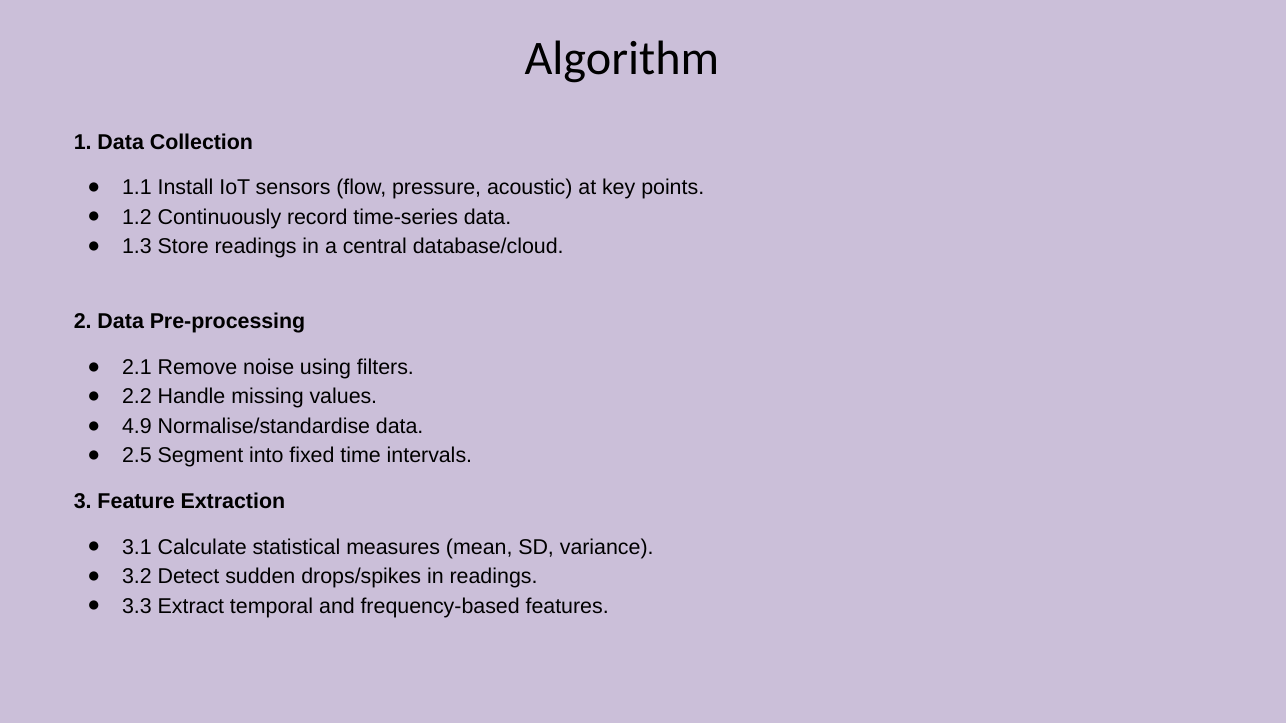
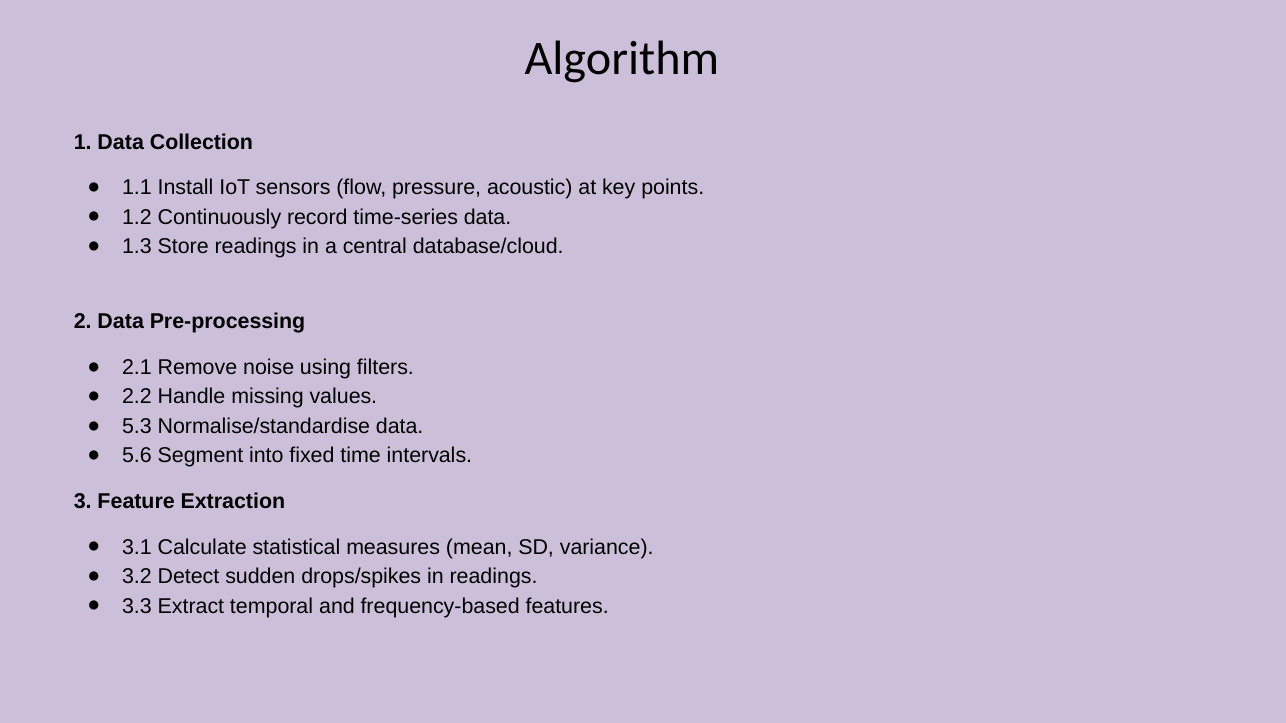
4.9: 4.9 -> 5.3
2.5: 2.5 -> 5.6
